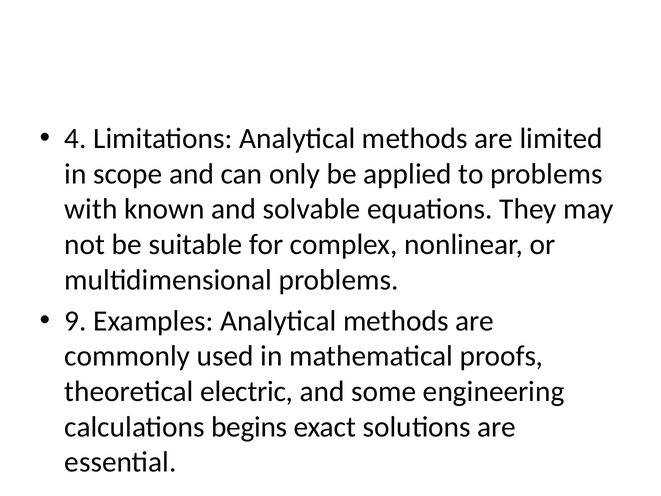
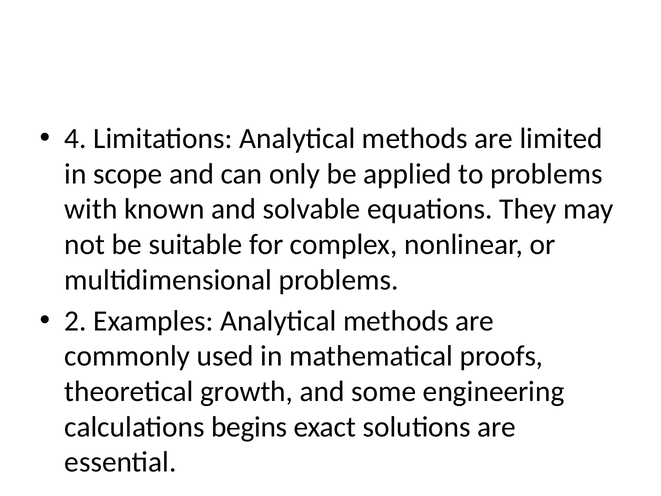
9: 9 -> 2
electric: electric -> growth
